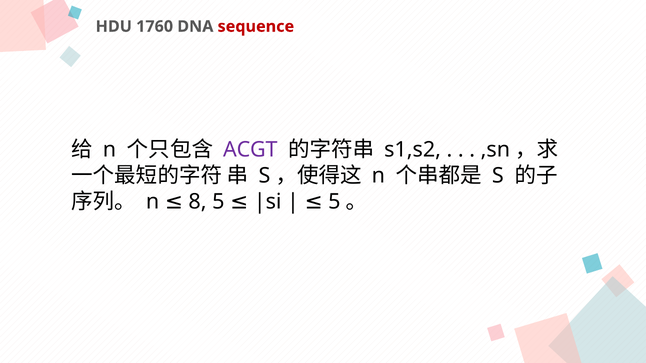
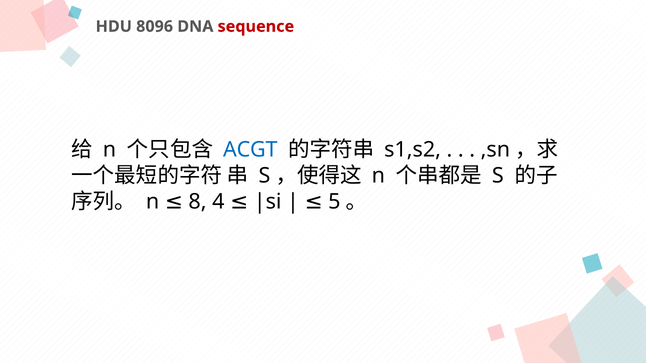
1760: 1760 -> 8096
ACGT colour: purple -> blue
8 5: 5 -> 4
